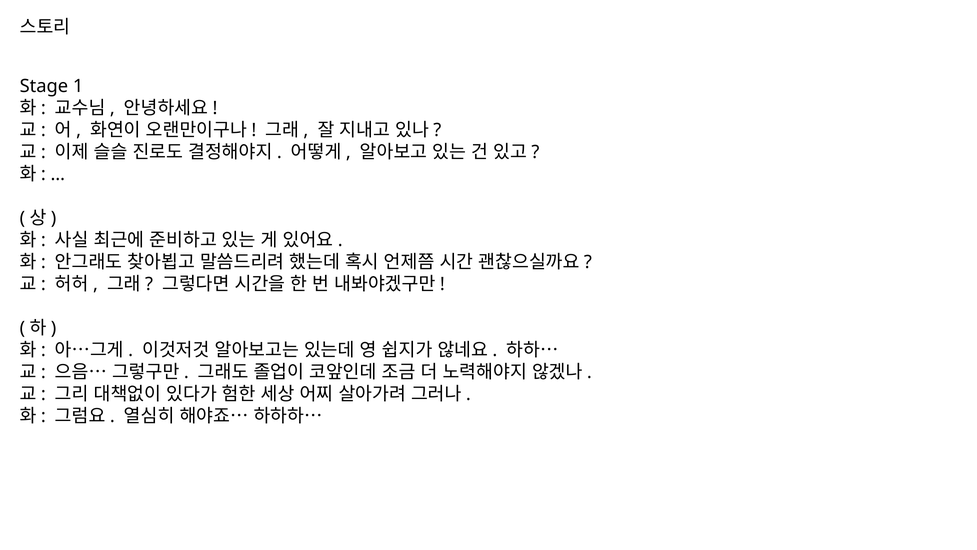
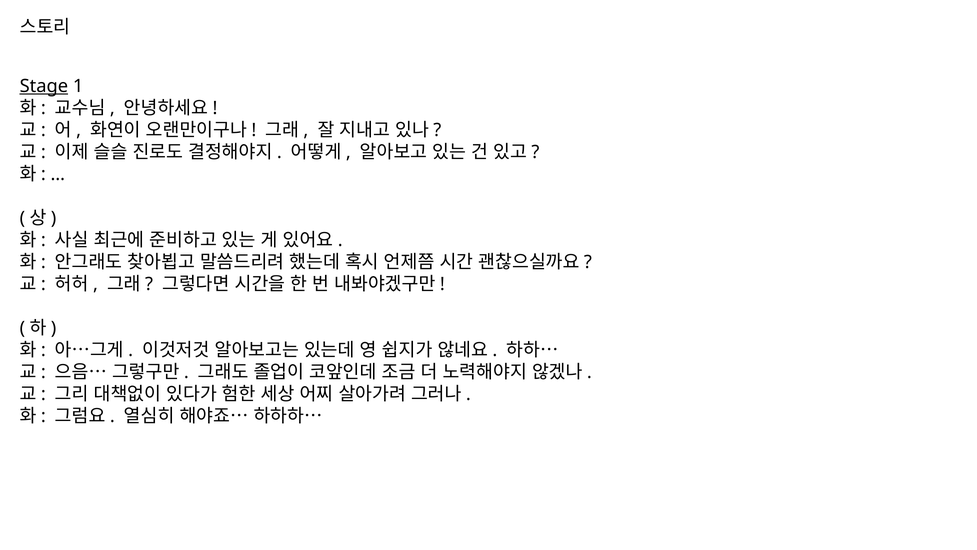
Stage underline: none -> present
